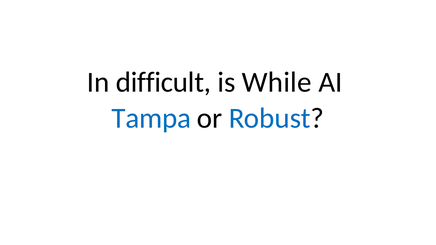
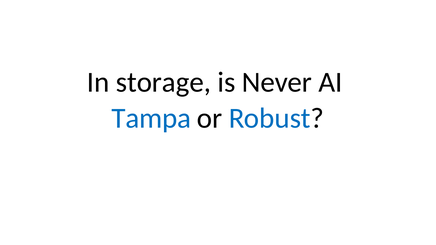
difficult: difficult -> storage
While: While -> Never
